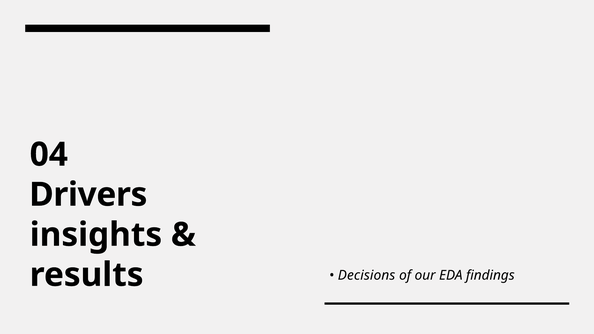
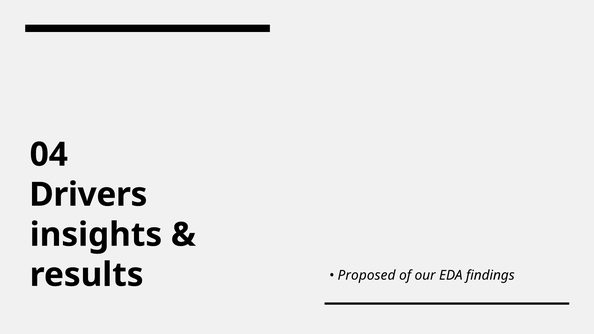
Decisions: Decisions -> Proposed
